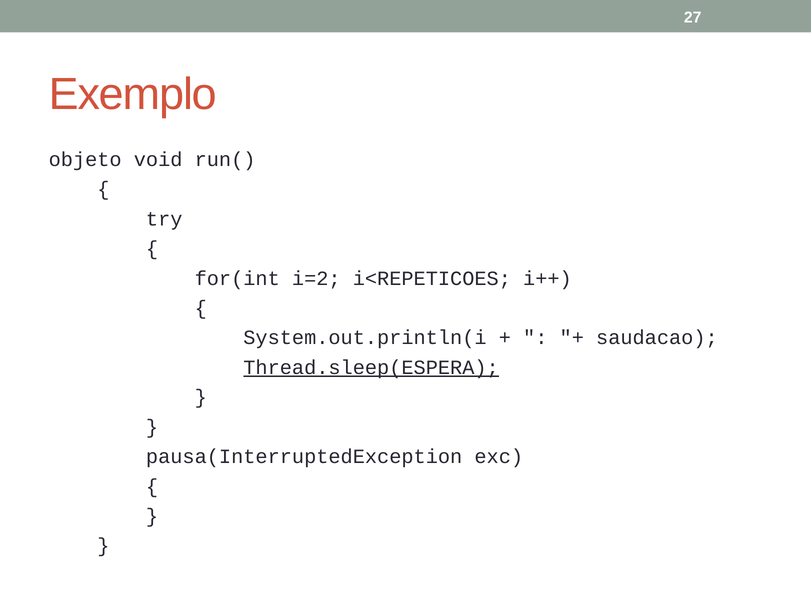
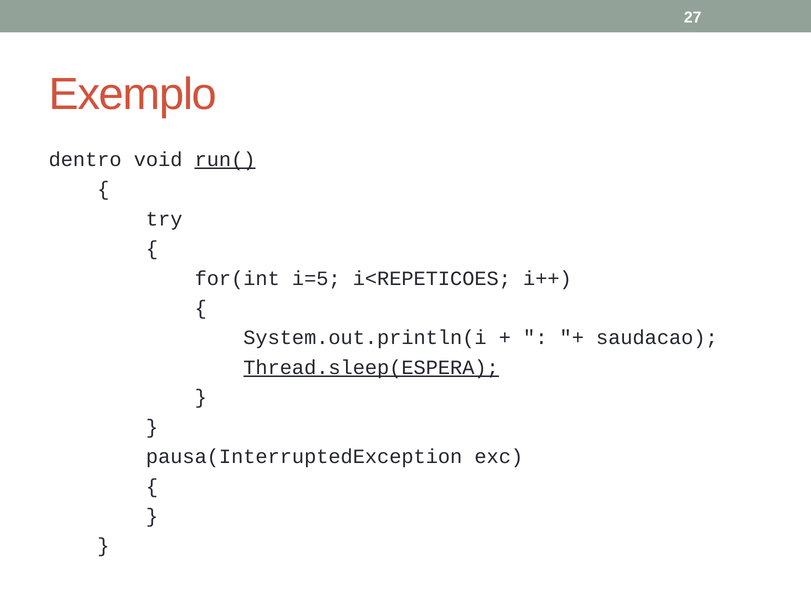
objeto: objeto -> dentro
run( underline: none -> present
i=2: i=2 -> i=5
